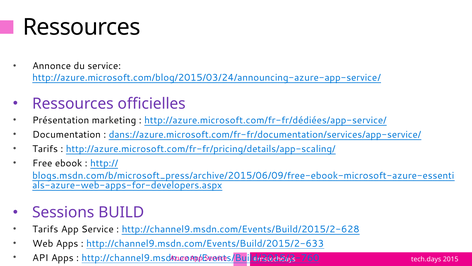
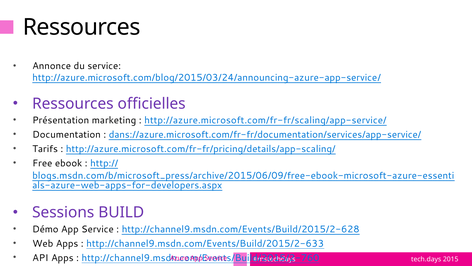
http://azure.microsoft.com/fr-fr/dédiées/app-service/: http://azure.microsoft.com/fr-fr/dédiées/app-service/ -> http://azure.microsoft.com/fr-fr/scaling/app-service/
Tarifs at (45, 229): Tarifs -> Démo
